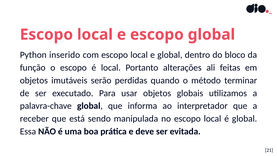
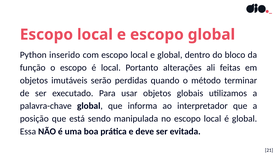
receber: receber -> posição
